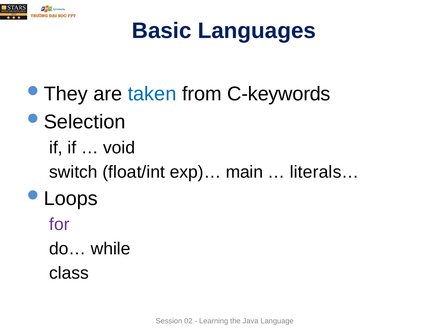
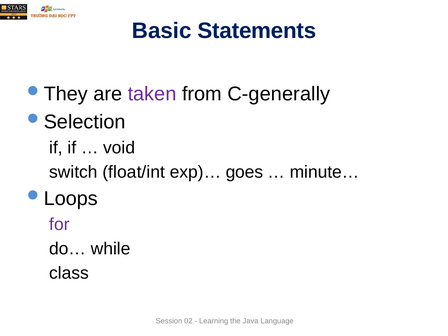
Languages: Languages -> Statements
taken colour: blue -> purple
C-keywords: C-keywords -> C-generally
main: main -> goes
literals…: literals… -> minute…
